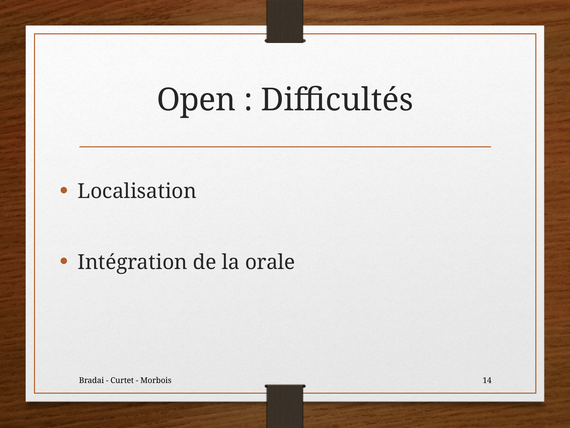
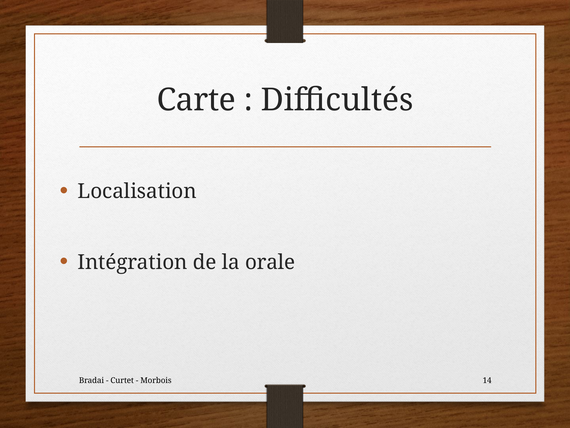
Open: Open -> Carte
